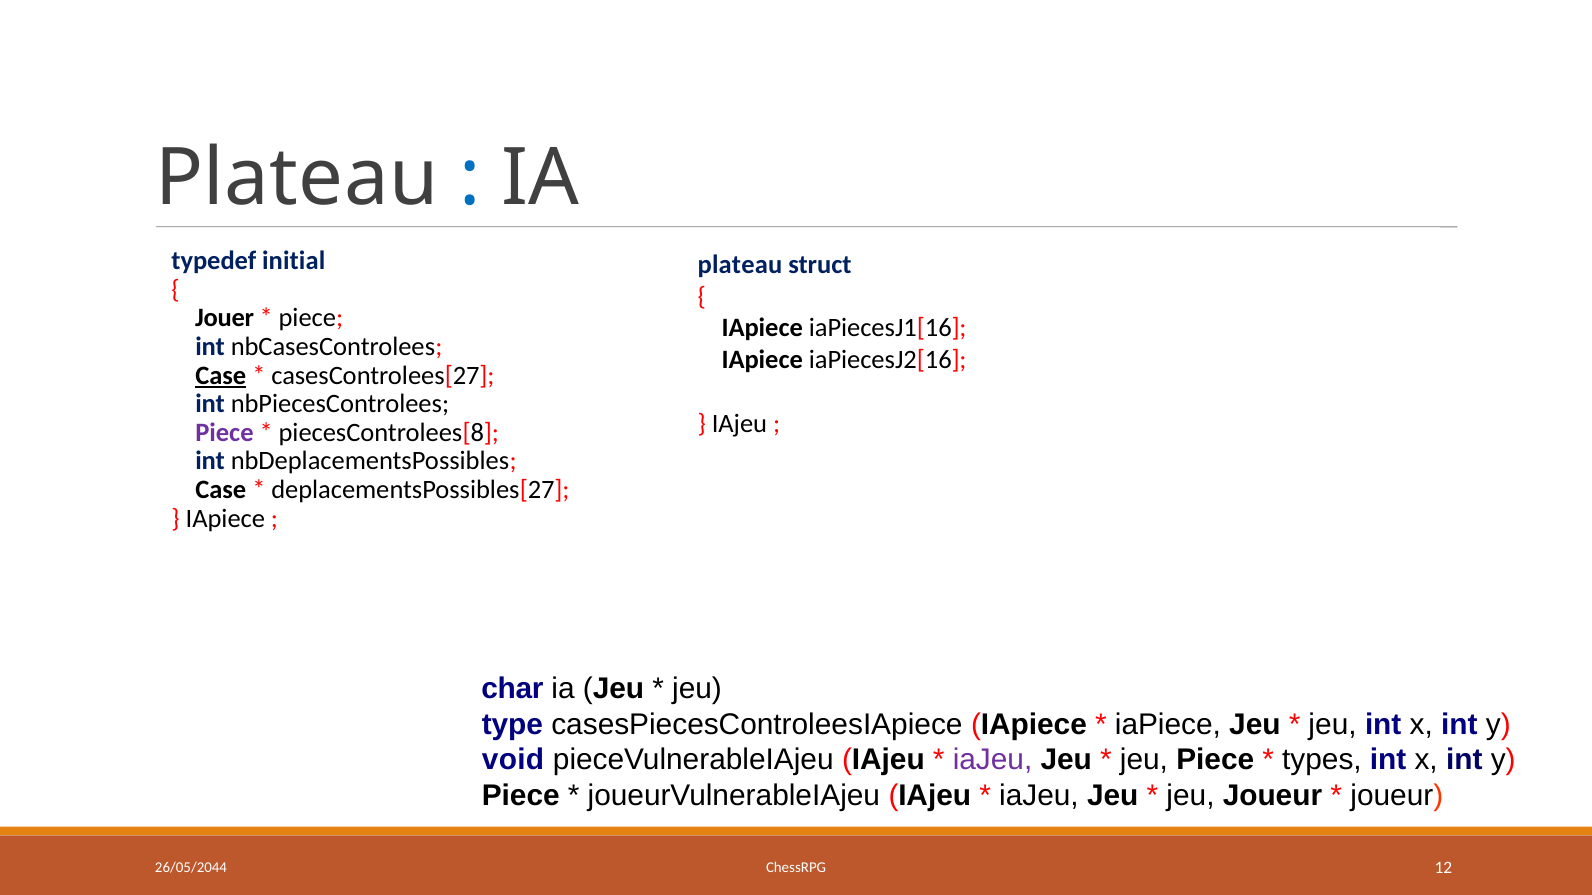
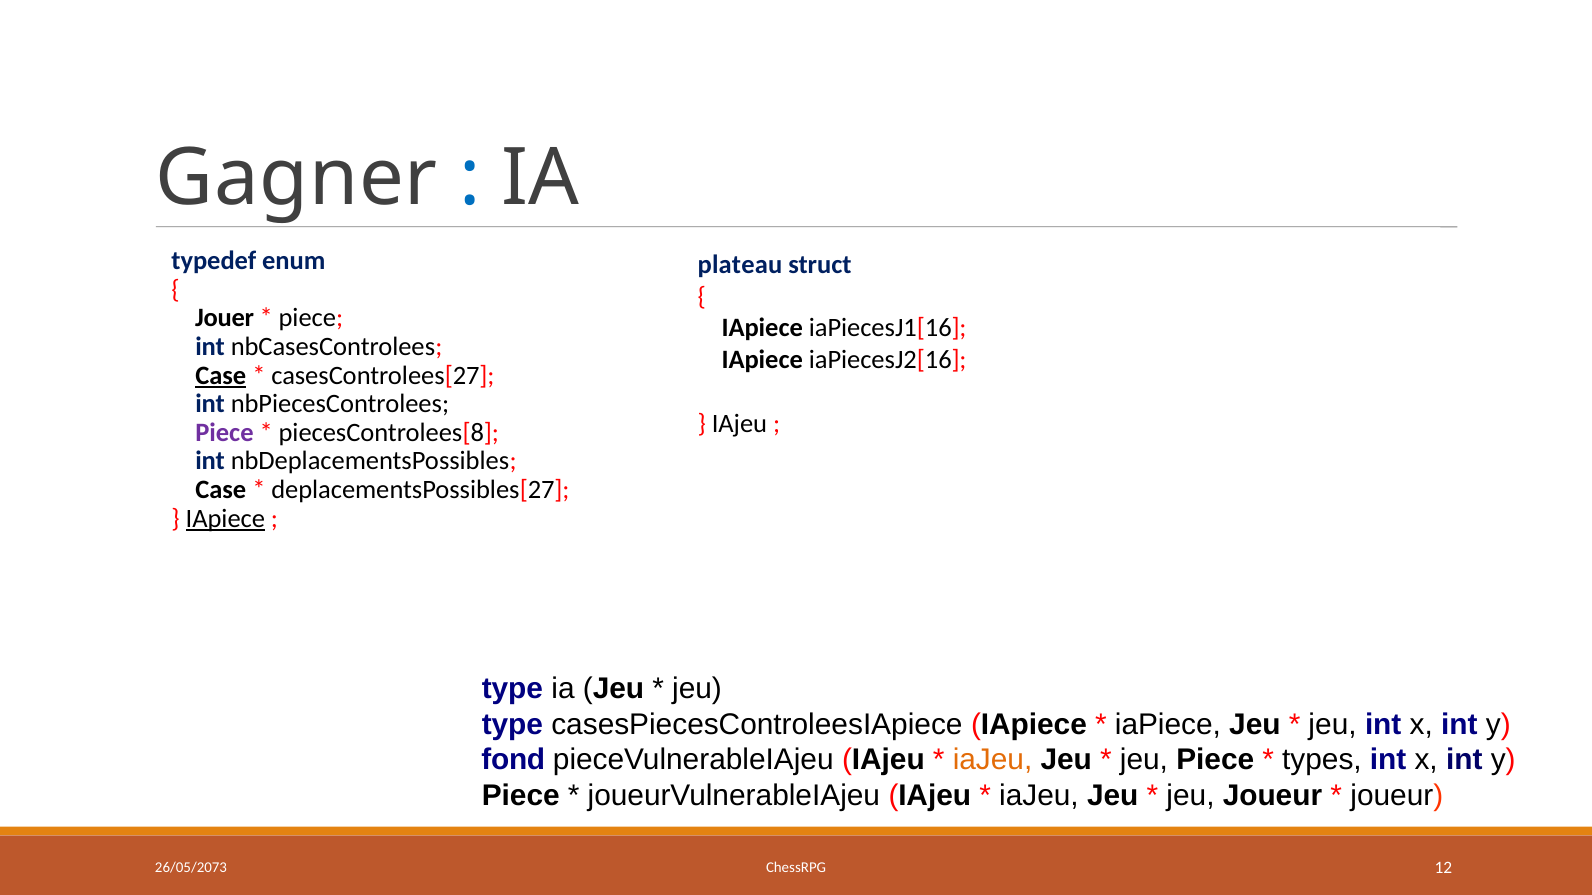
Plateau at (297, 179): Plateau -> Gagner
initial: initial -> enum
IApiece at (225, 519) underline: none -> present
char at (512, 689): char -> type
void: void -> fond
iaJeu at (993, 761) colour: purple -> orange
26/05/2044: 26/05/2044 -> 26/05/2073
